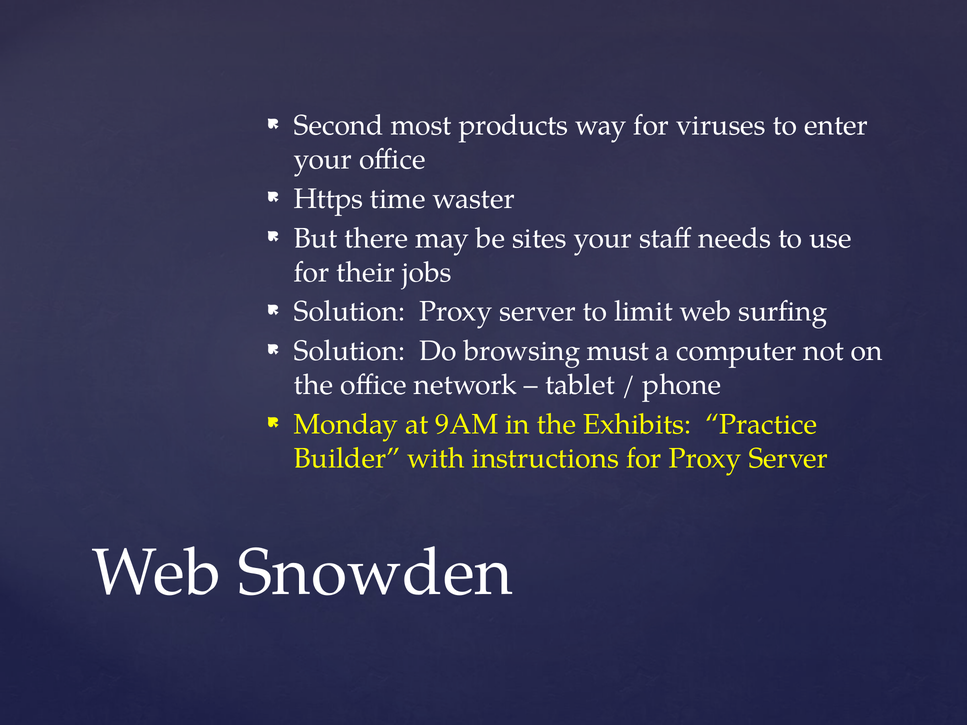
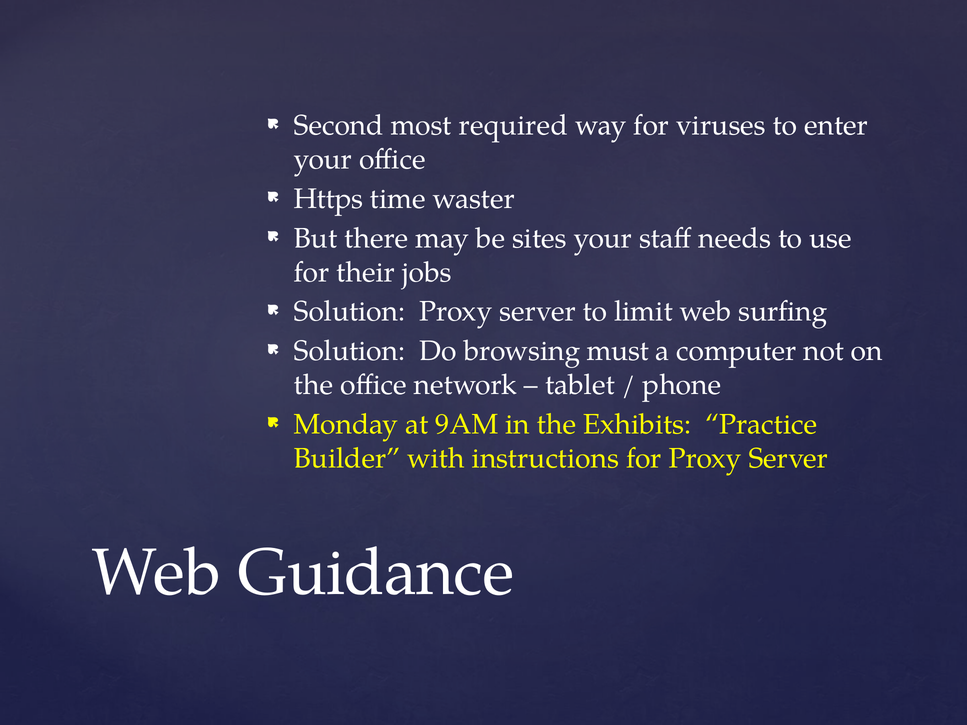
products: products -> required
Snowden: Snowden -> Guidance
